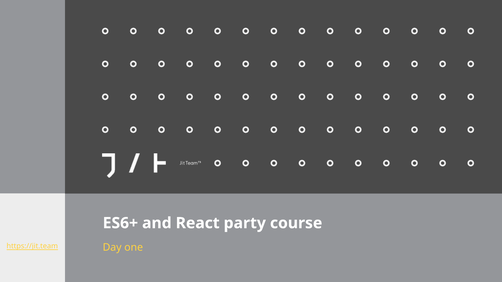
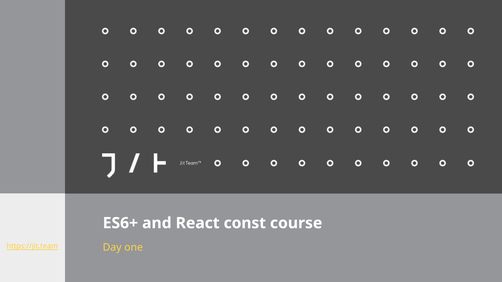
party: party -> const
